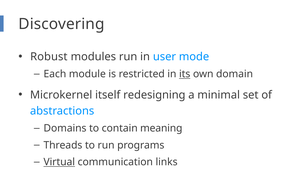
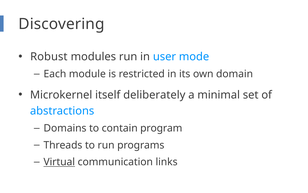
its underline: present -> none
redesigning: redesigning -> deliberately
meaning: meaning -> program
